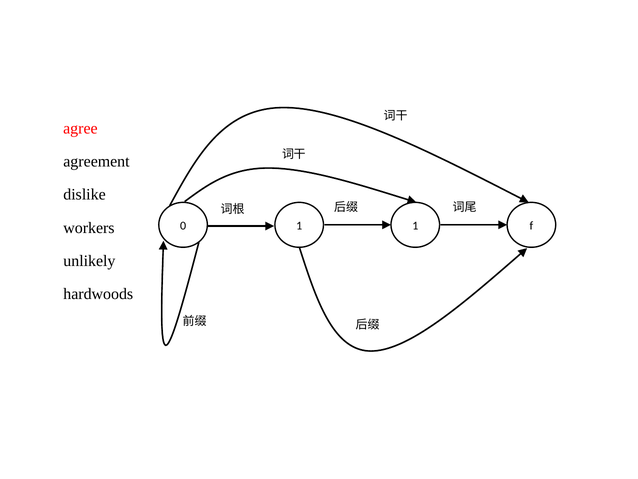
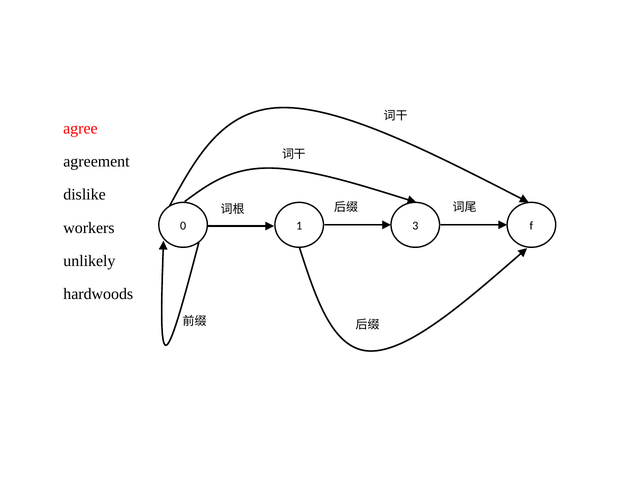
1 1: 1 -> 3
